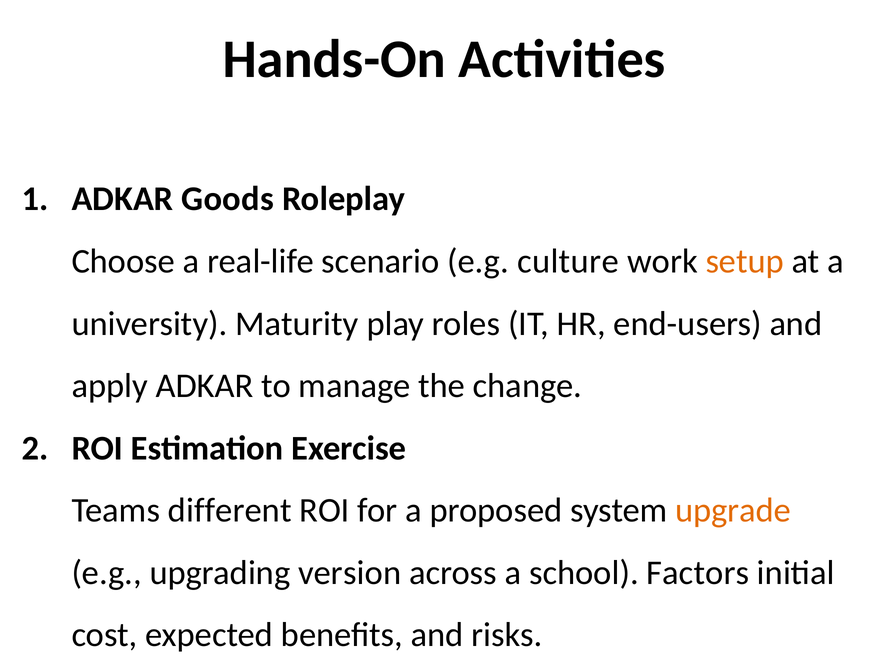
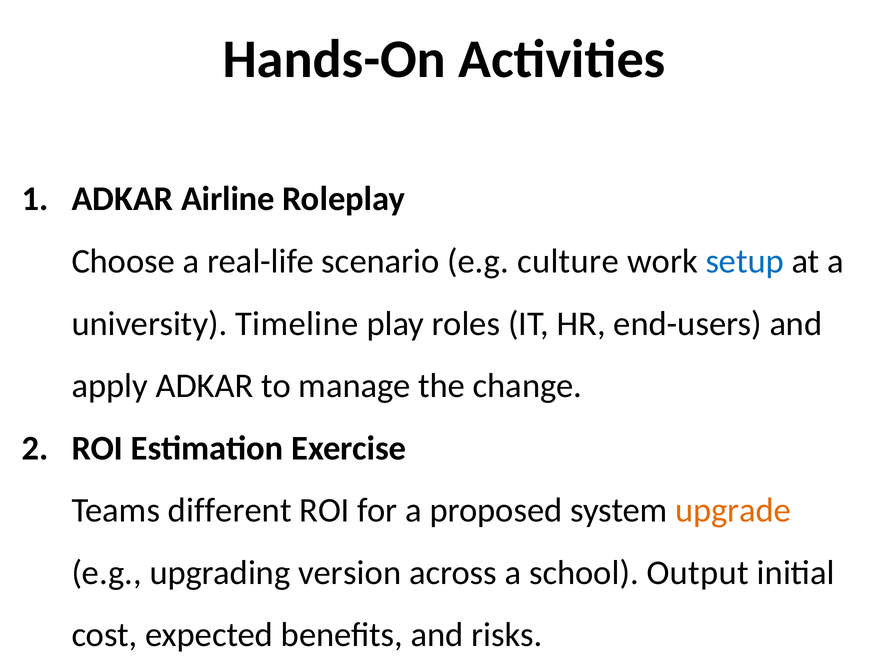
Goods: Goods -> Airline
setup colour: orange -> blue
Maturity: Maturity -> Timeline
Factors: Factors -> Output
